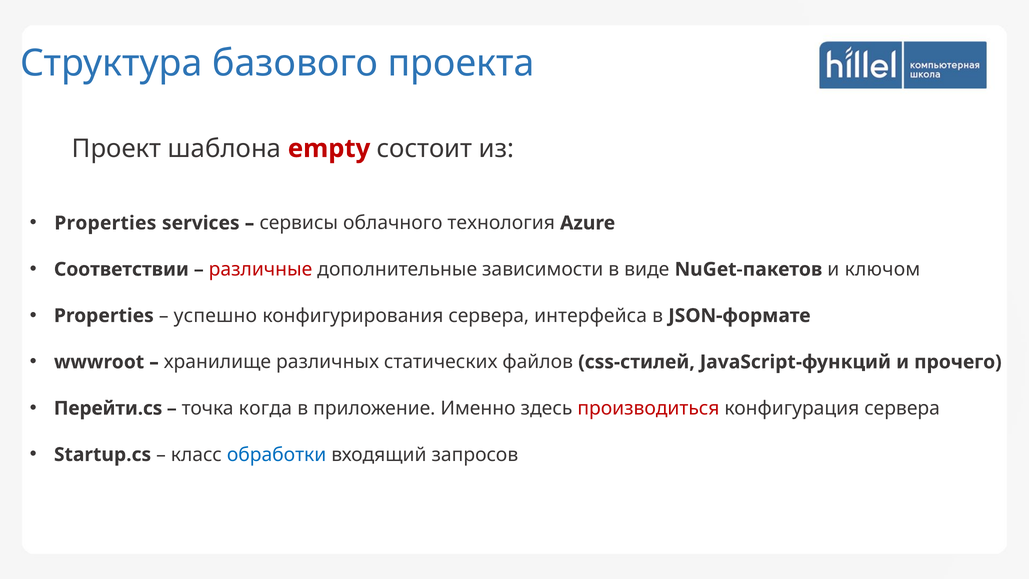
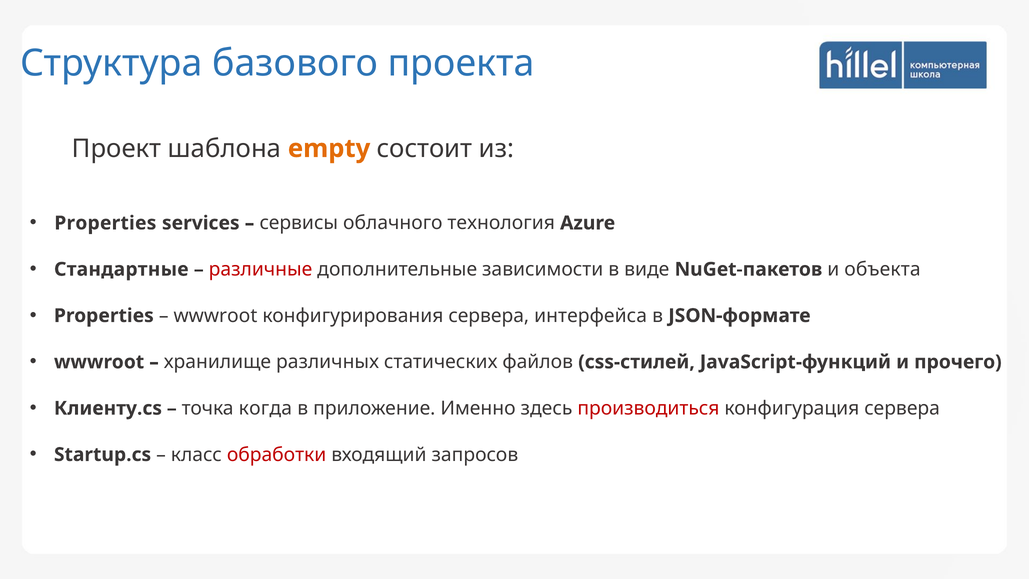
empty colour: red -> orange
Соответствии: Соответствии -> Стандартные
ключом: ключом -> объекта
успешно at (215, 316): успешно -> wwwroot
Перейти.cs: Перейти.cs -> Клиенту.cs
обработки colour: blue -> red
